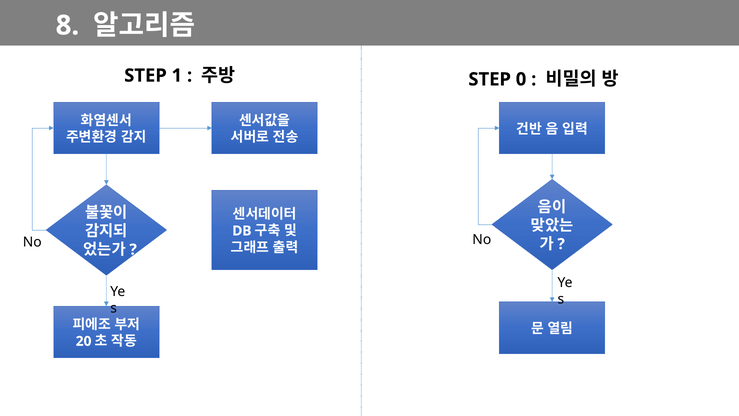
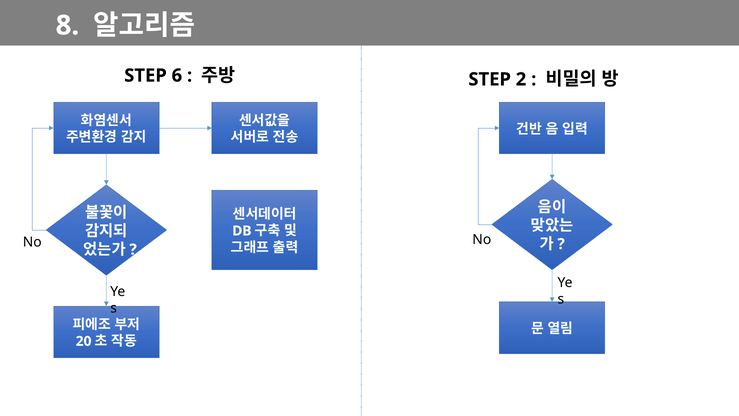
1: 1 -> 6
0: 0 -> 2
